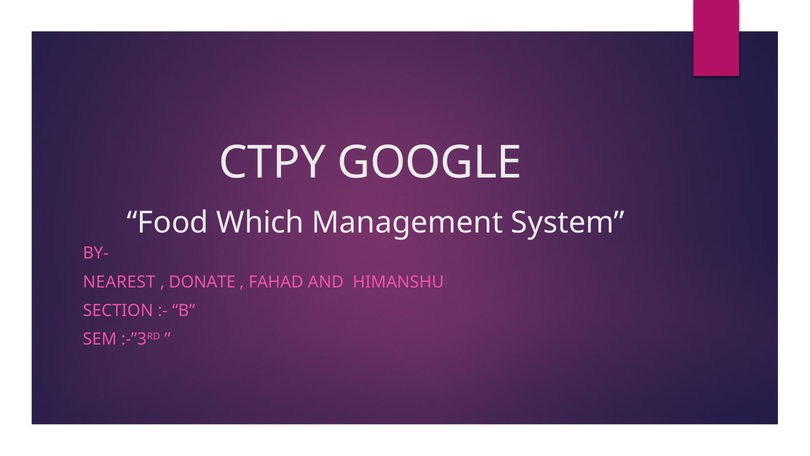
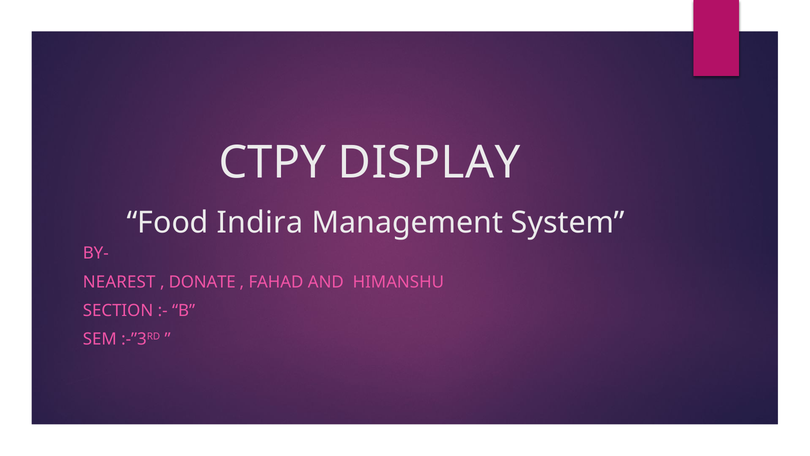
GOOGLE: GOOGLE -> DISPLAY
Which: Which -> Indira
